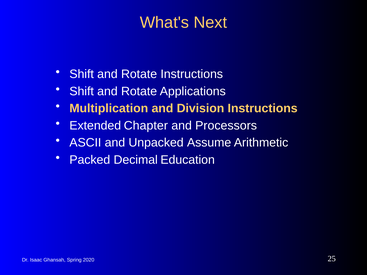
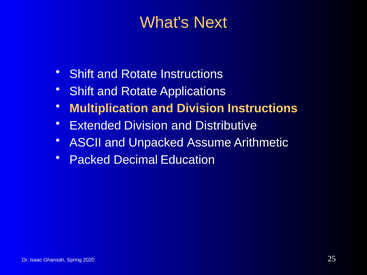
Extended Chapter: Chapter -> Division
Processors: Processors -> Distributive
